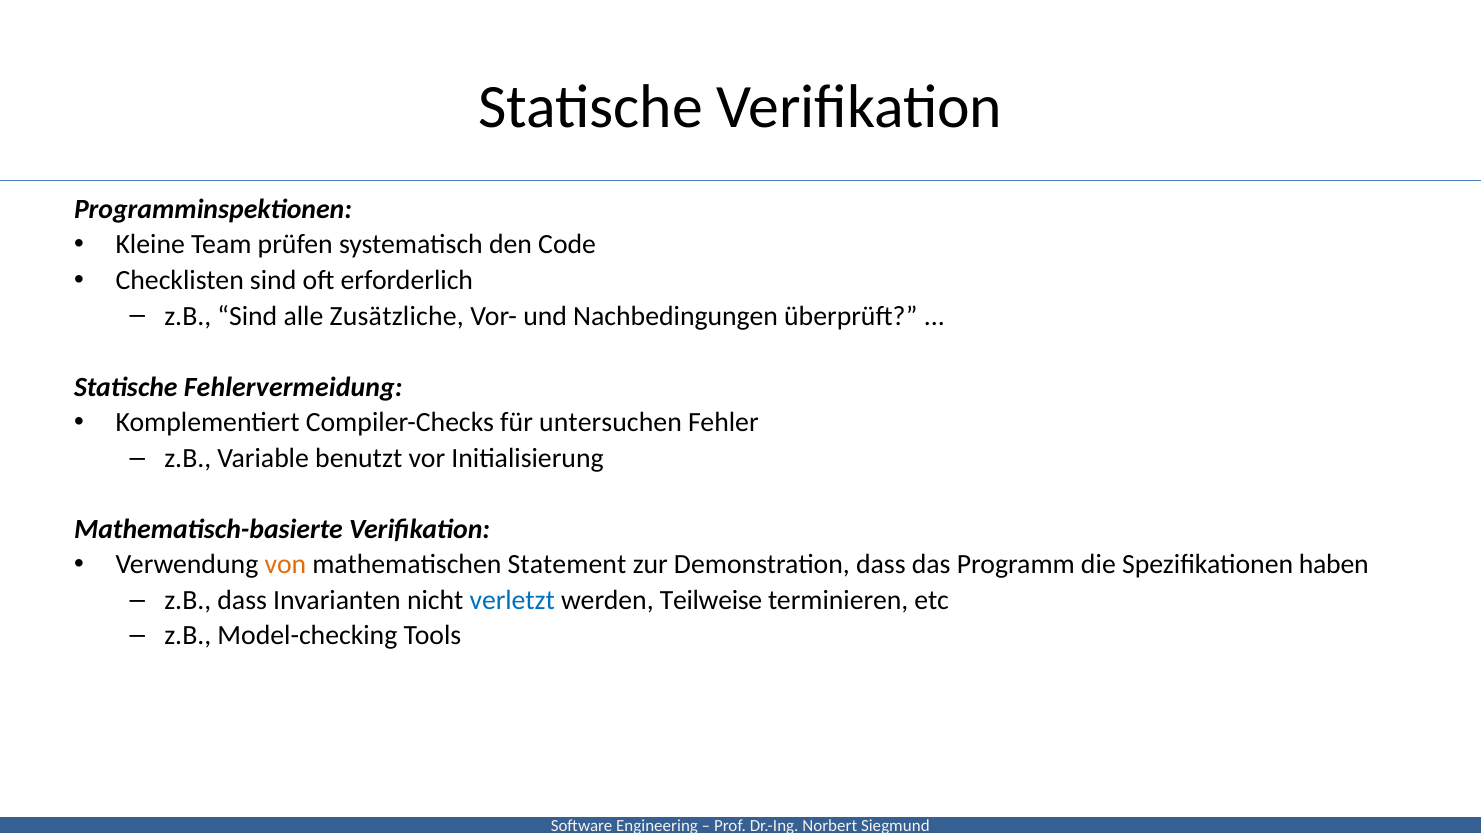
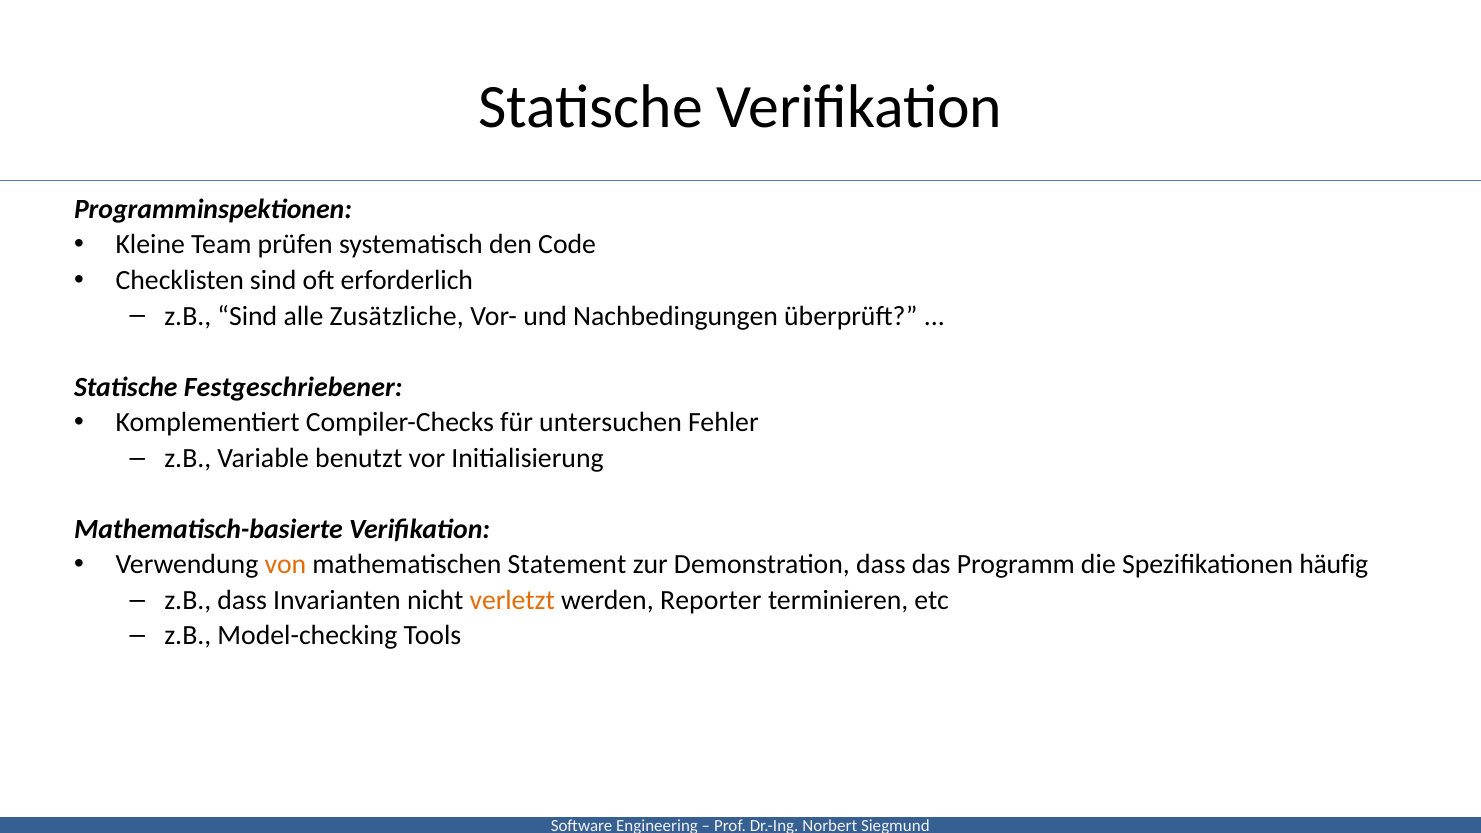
Fehlervermeidung: Fehlervermeidung -> Festgeschriebener
haben: haben -> häufig
verletzt colour: blue -> orange
Teilweise: Teilweise -> Reporter
